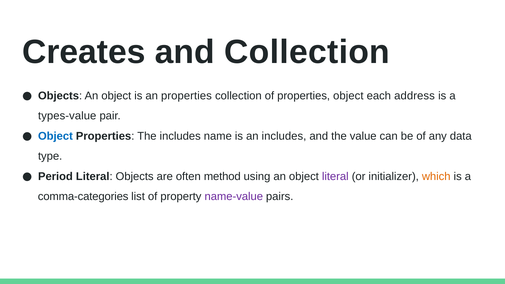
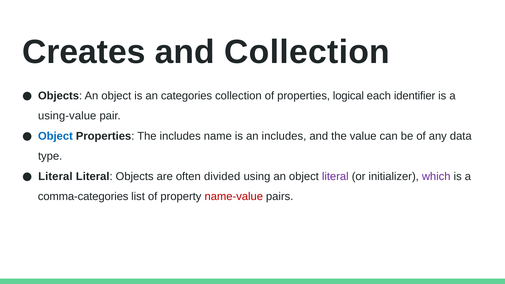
an properties: properties -> categories
properties object: object -> logical
address: address -> identifier
types-value: types-value -> using-value
Period at (55, 176): Period -> Literal
method: method -> divided
which colour: orange -> purple
name-value colour: purple -> red
